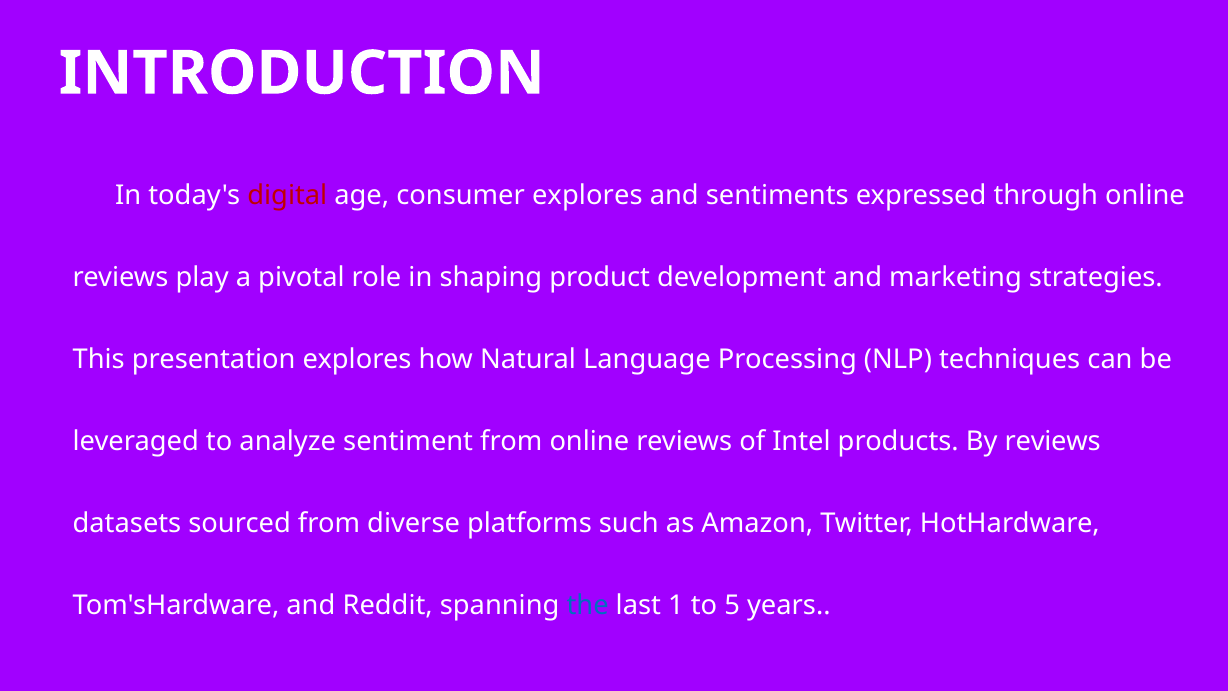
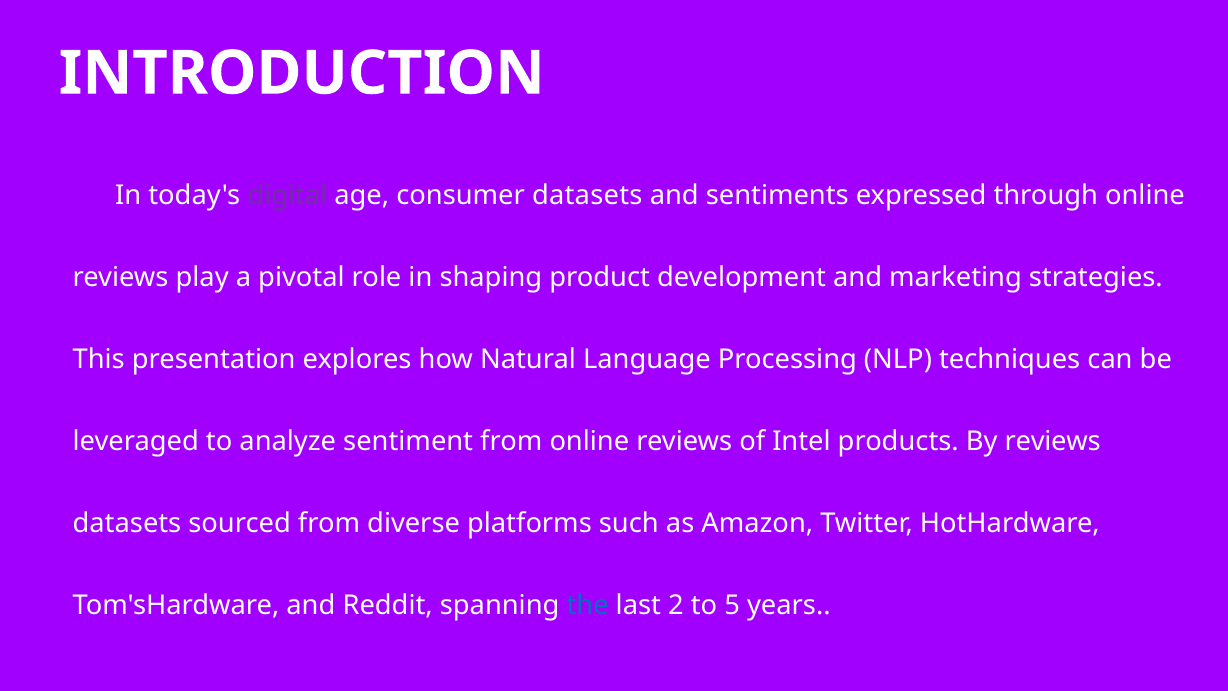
digital colour: red -> purple
consumer explores: explores -> datasets
1: 1 -> 2
